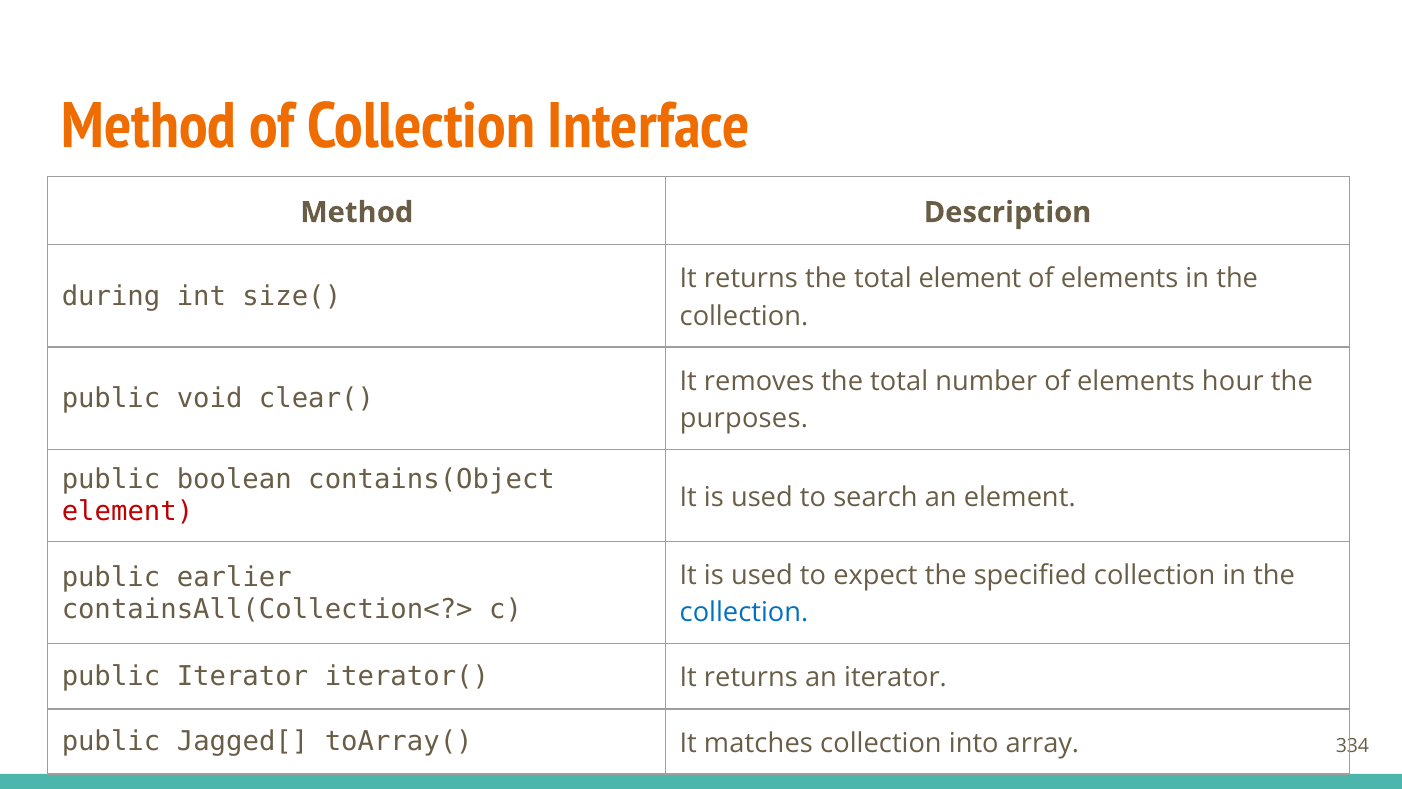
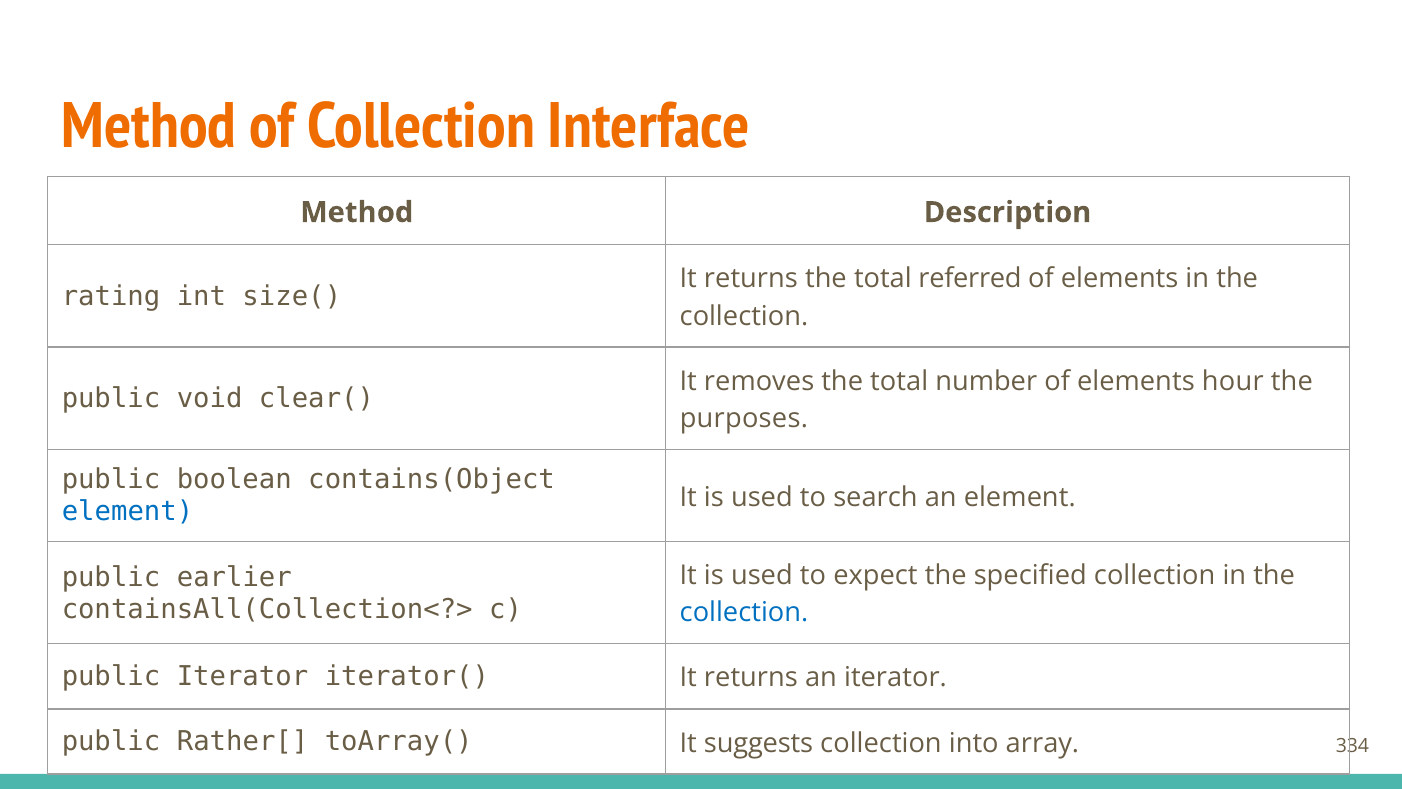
total element: element -> referred
during: during -> rating
element at (127, 512) colour: red -> blue
Jagged[: Jagged[ -> Rather[
matches: matches -> suggests
